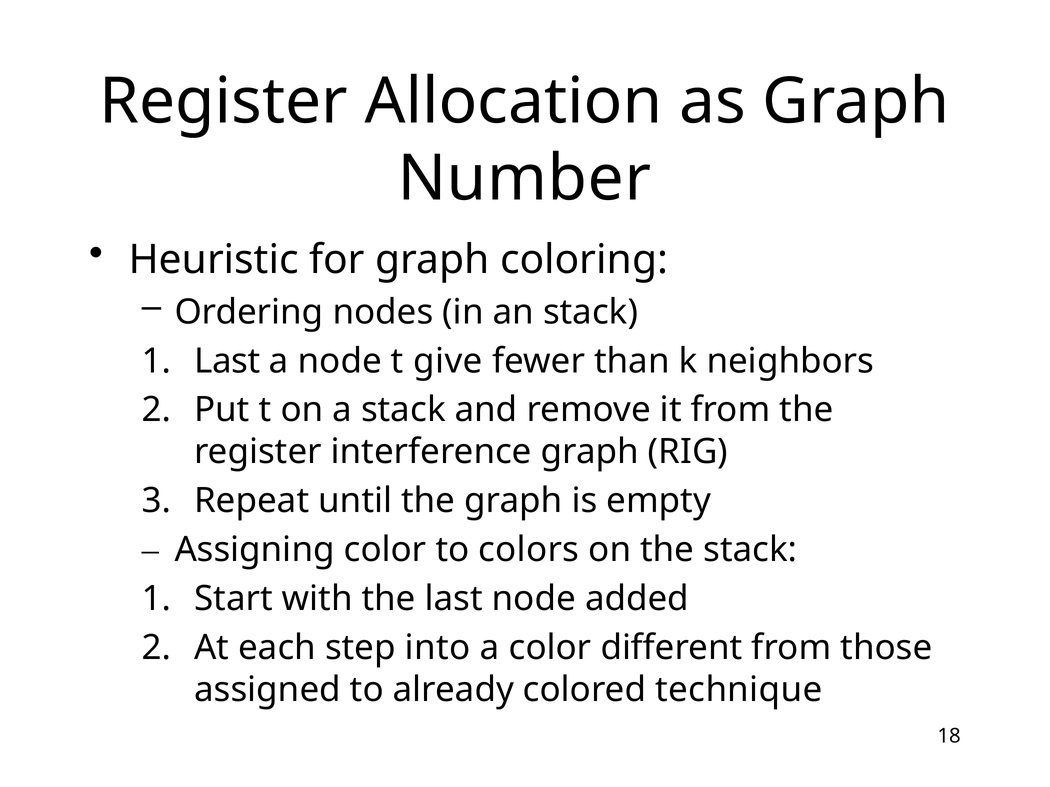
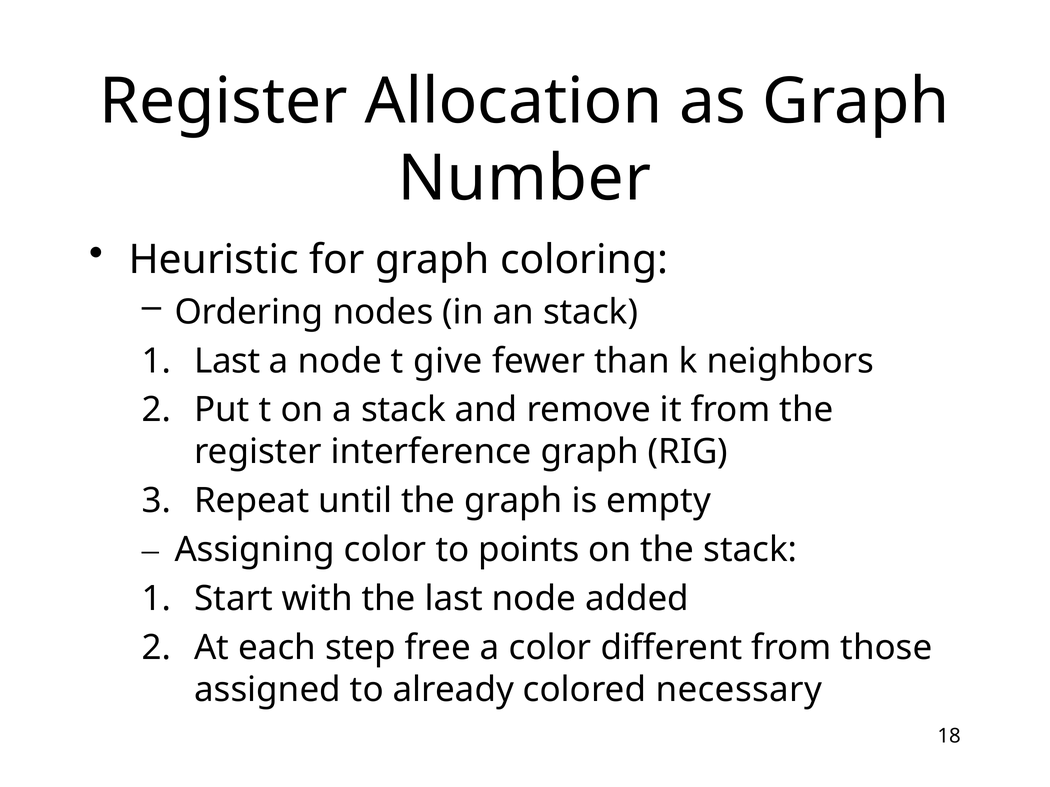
colors: colors -> points
into: into -> free
technique: technique -> necessary
